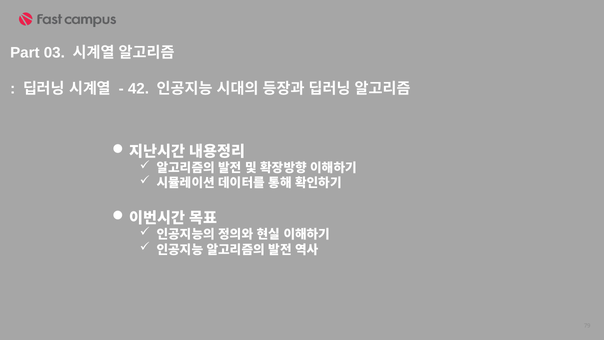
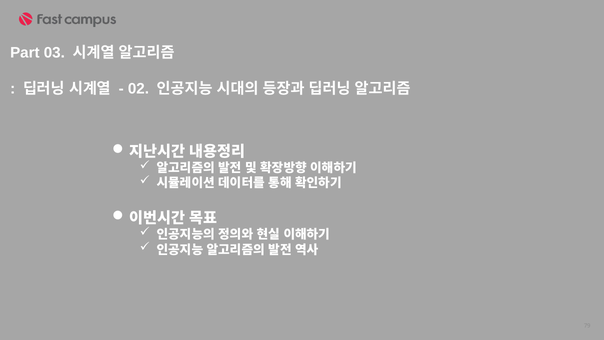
42: 42 -> 02
